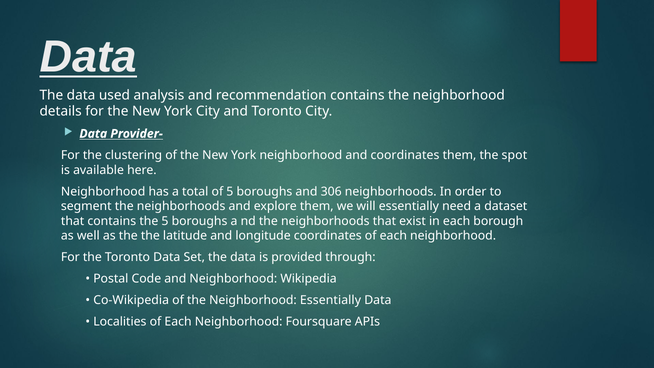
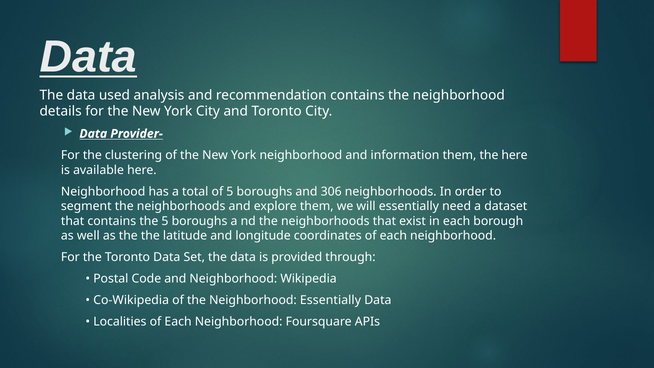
and coordinates: coordinates -> information
the spot: spot -> here
